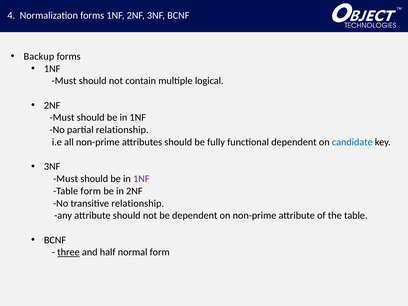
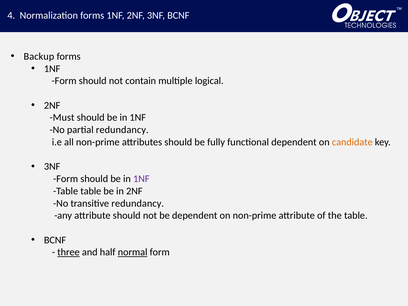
Must at (64, 81): Must -> Form
partial relationship: relationship -> redundancy
candidate colour: blue -> orange
Must at (66, 179): Must -> Form
Table form: form -> table
transitive relationship: relationship -> redundancy
normal underline: none -> present
